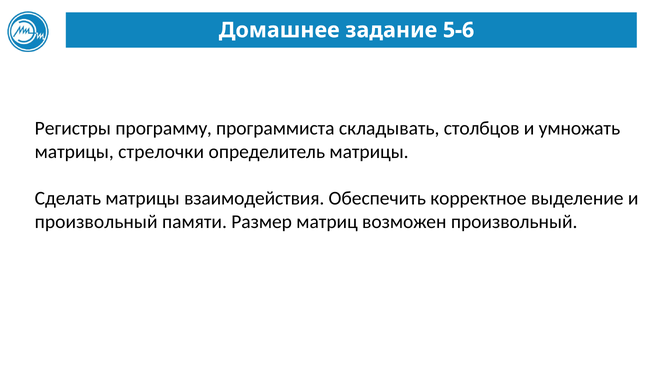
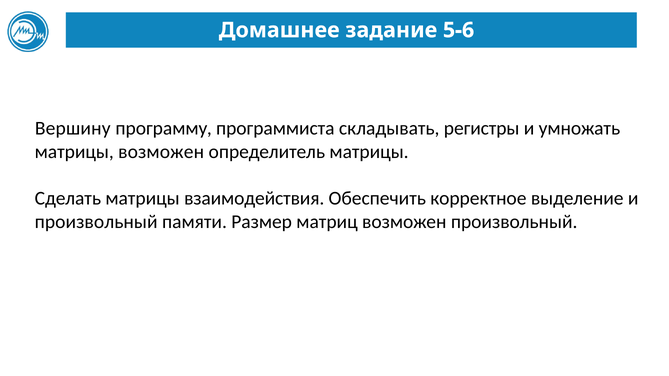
Регистры: Регистры -> Вершину
столбцов: столбцов -> регистры
матрицы стрелочки: стрелочки -> возможен
